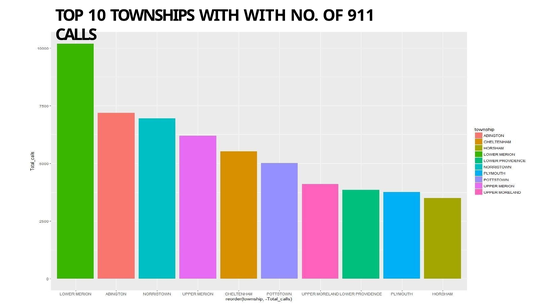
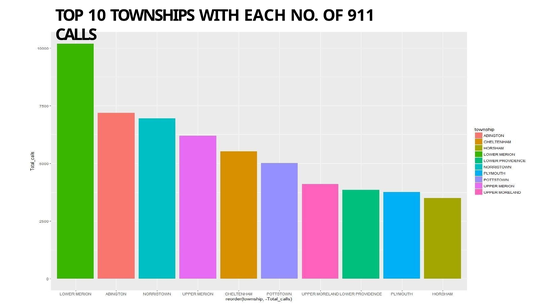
WITH WITH: WITH -> EACH
